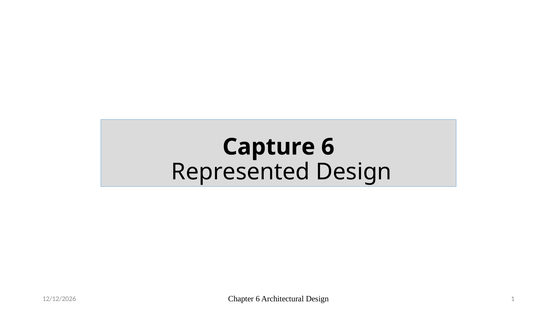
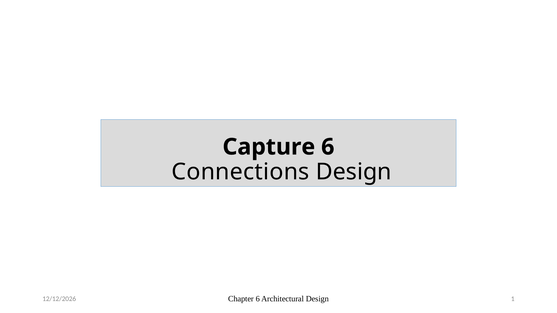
Represented: Represented -> Connections
